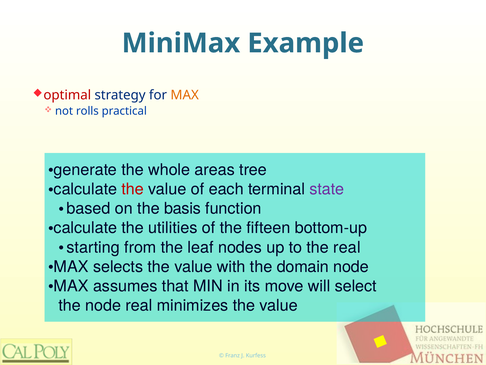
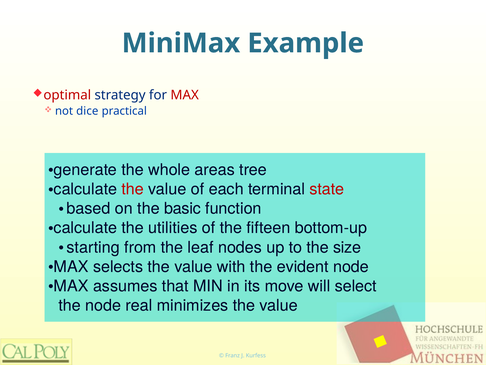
MAX at (185, 95) colour: orange -> red
rolls: rolls -> dice
state colour: purple -> red
basis: basis -> basic
the real: real -> size
domain: domain -> evident
